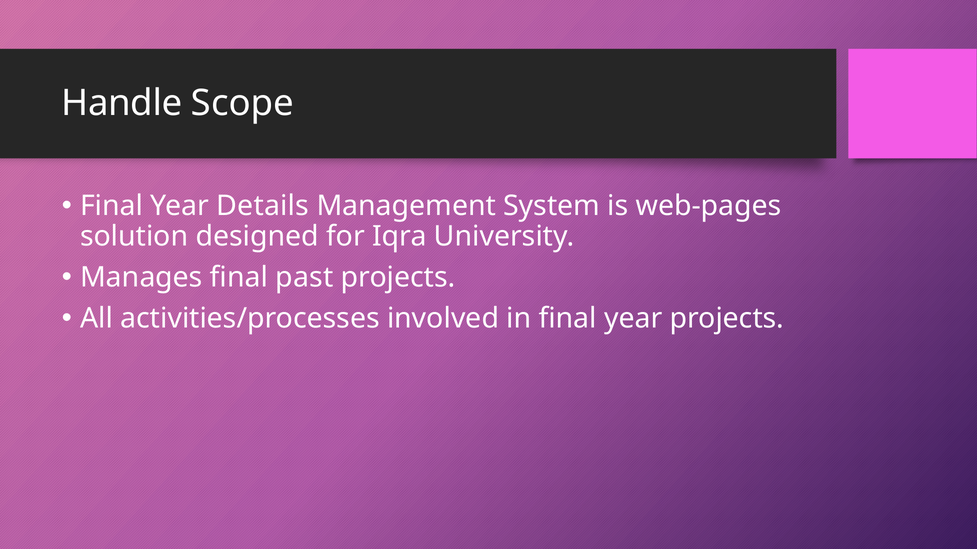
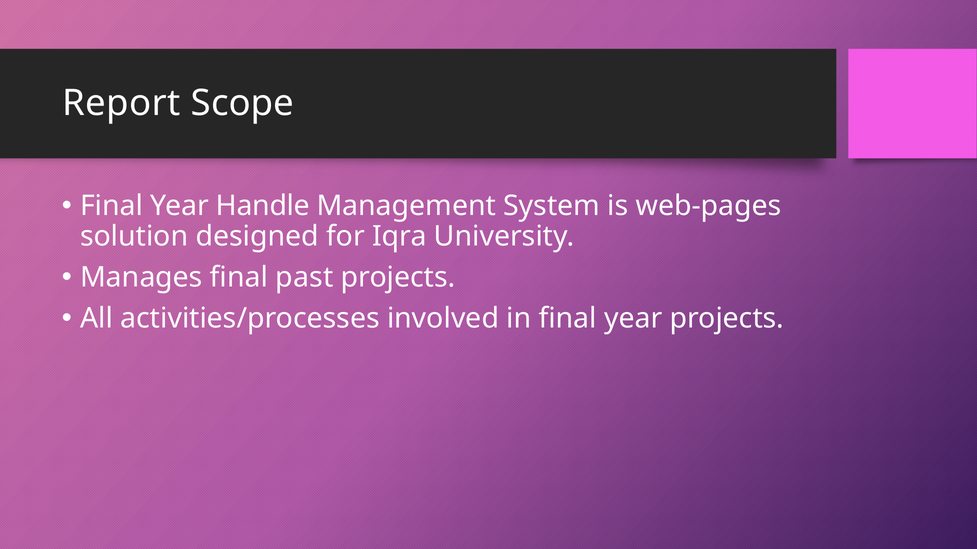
Handle: Handle -> Report
Details: Details -> Handle
